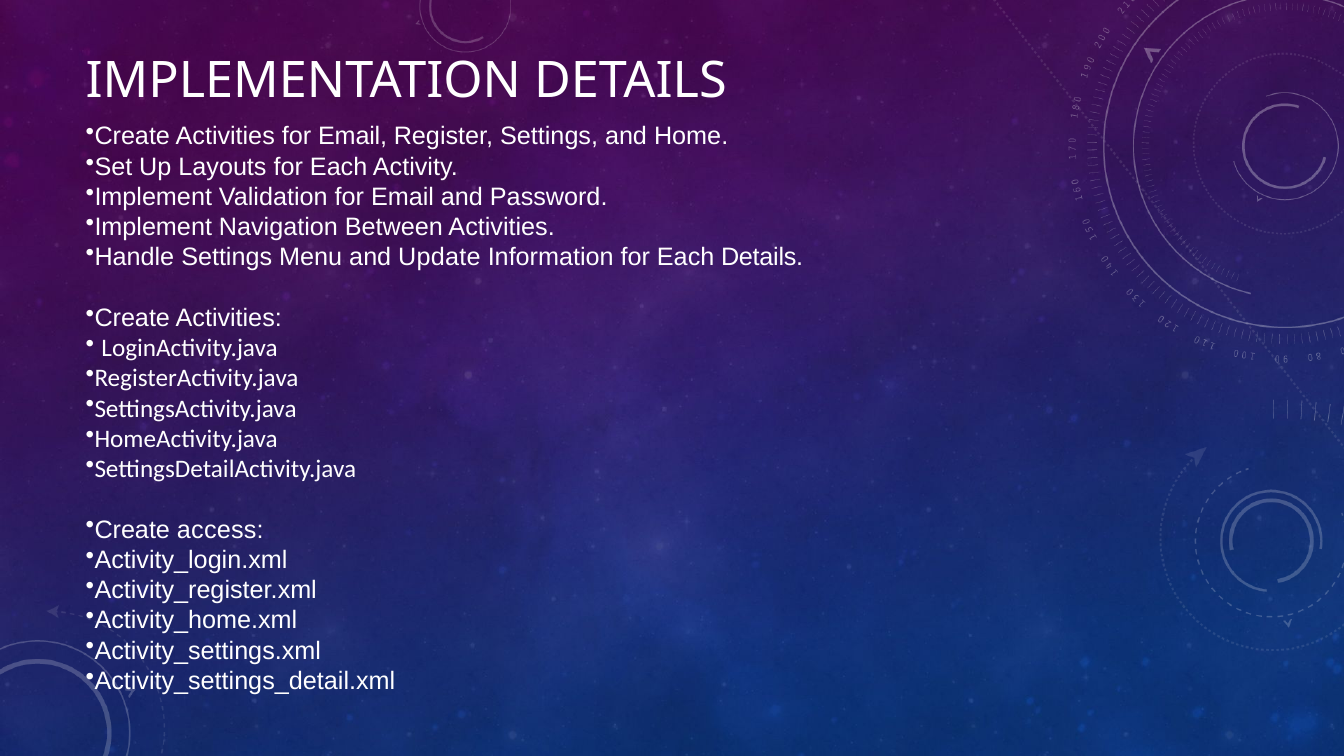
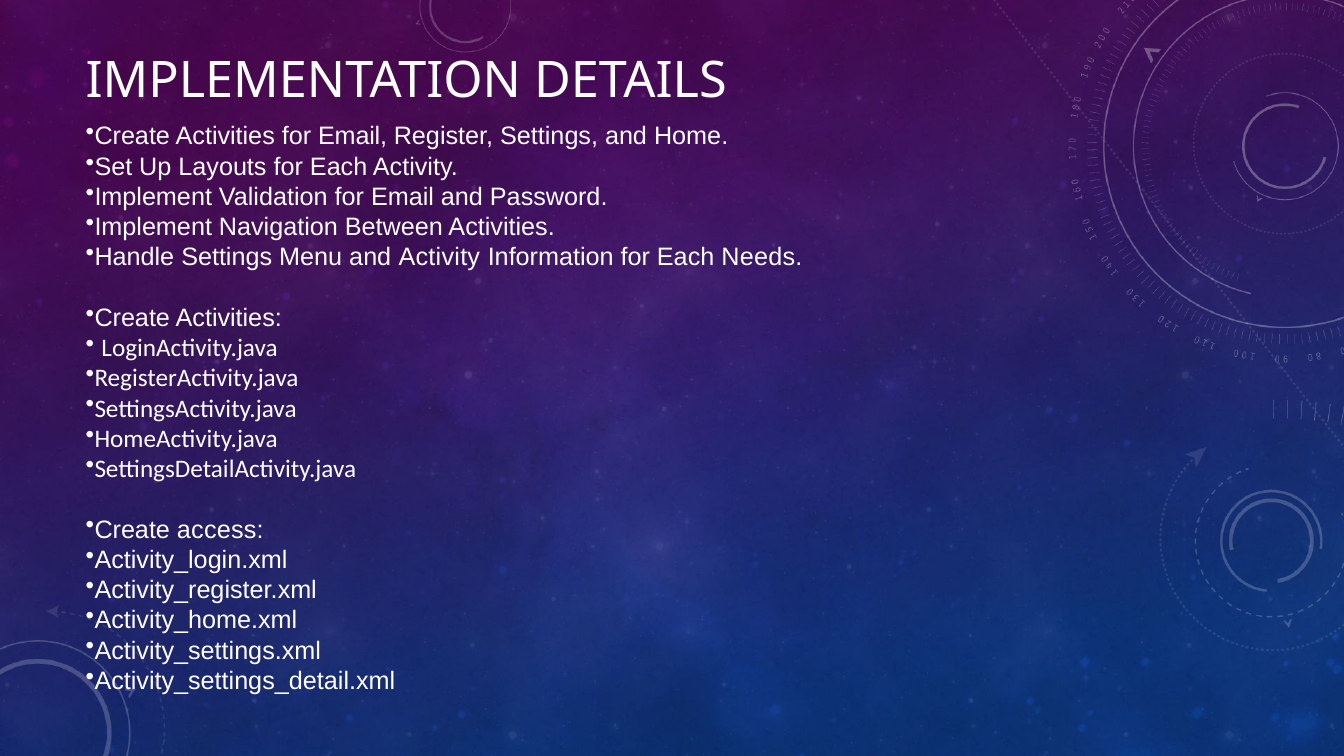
and Update: Update -> Activity
Each Details: Details -> Needs
